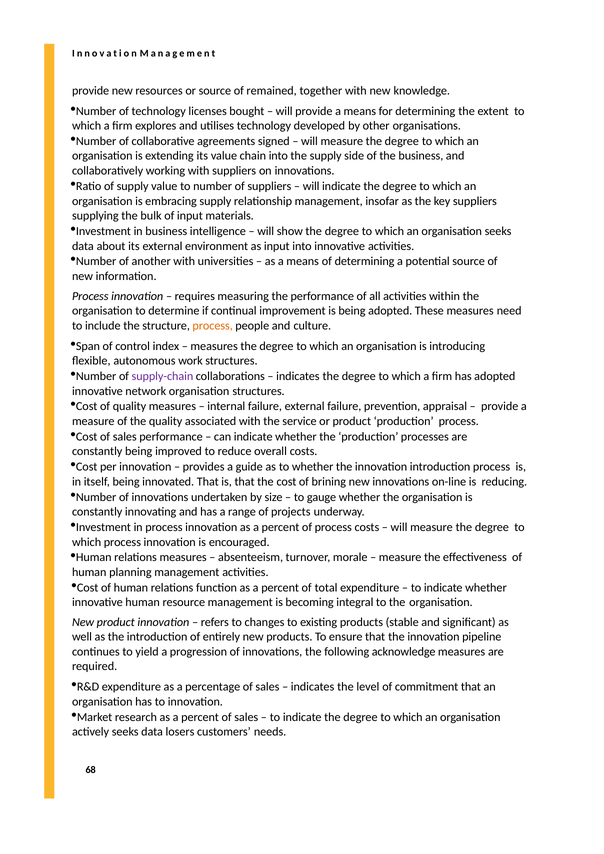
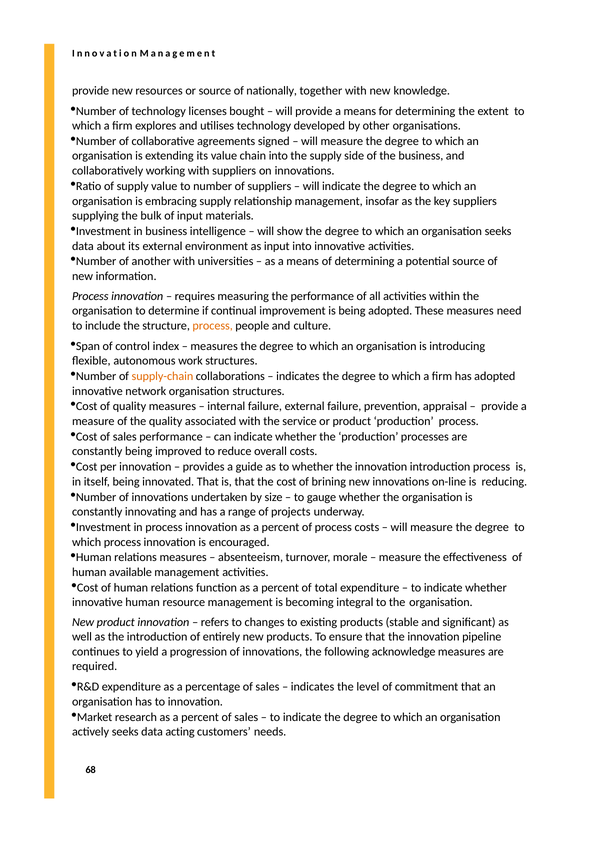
remained: remained -> nationally
supply-chain colour: purple -> orange
planning: planning -> available
losers: losers -> acting
